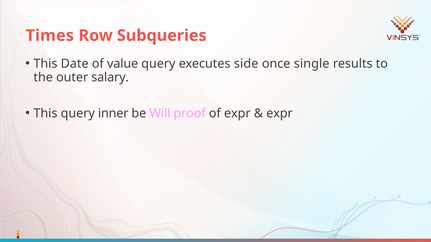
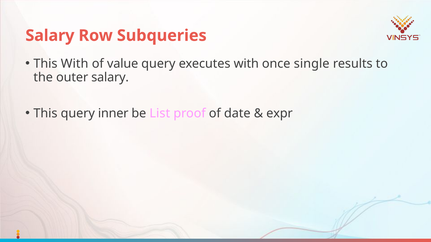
Times at (50, 36): Times -> Salary
This Date: Date -> With
executes side: side -> with
Will: Will -> List
of expr: expr -> date
